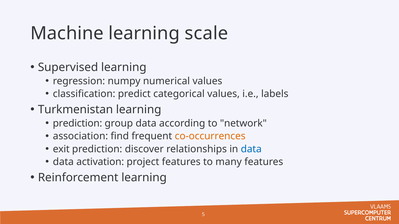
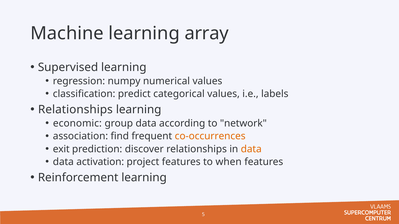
scale: scale -> array
Turkmenistan at (75, 110): Turkmenistan -> Relationships
prediction at (77, 124): prediction -> economic
data at (251, 149) colour: blue -> orange
many: many -> when
